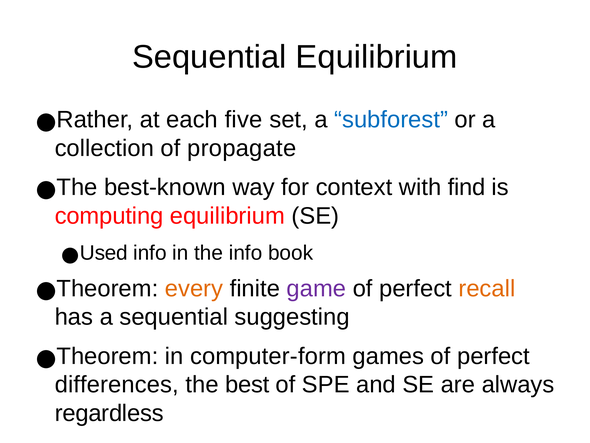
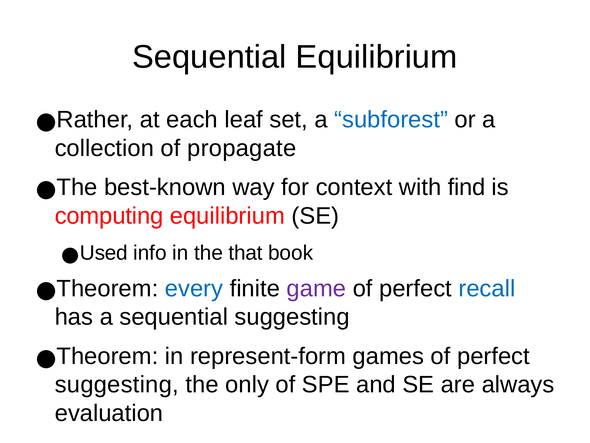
five: five -> leaf
the info: info -> that
every colour: orange -> blue
recall colour: orange -> blue
computer-form: computer-form -> represent-form
differences at (117, 384): differences -> suggesting
best: best -> only
regardless: regardless -> evaluation
